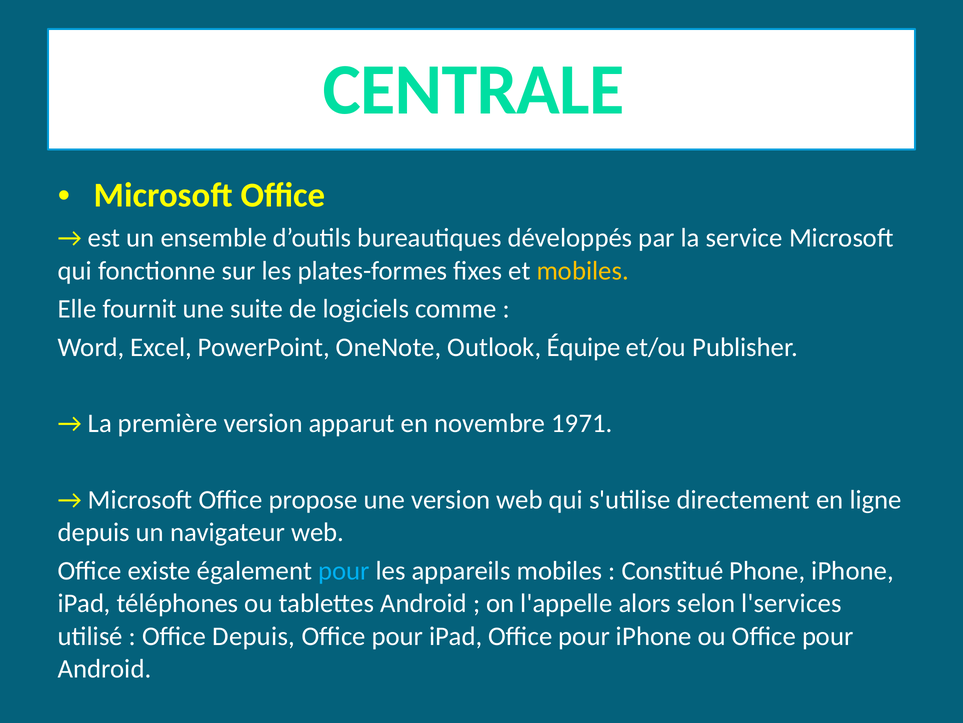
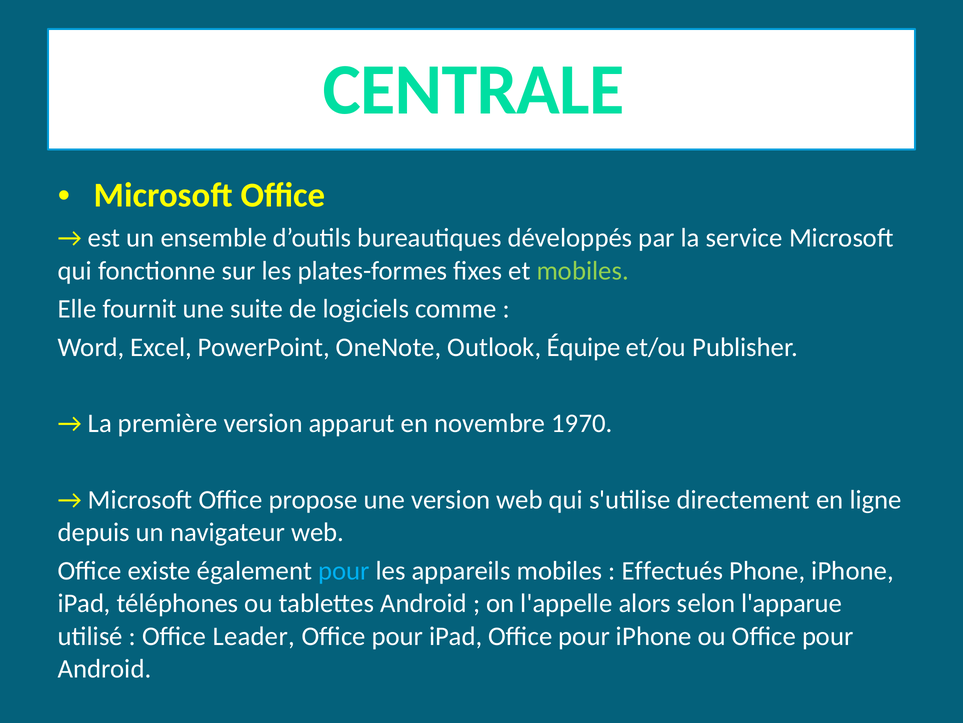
mobiles at (583, 271) colour: yellow -> light green
1971: 1971 -> 1970
Constitué: Constitué -> Effectués
l'services: l'services -> l'apparue
Office Depuis: Depuis -> Leader
